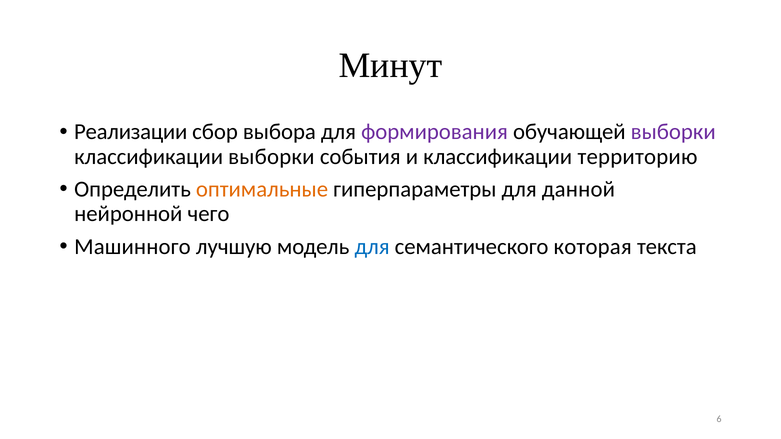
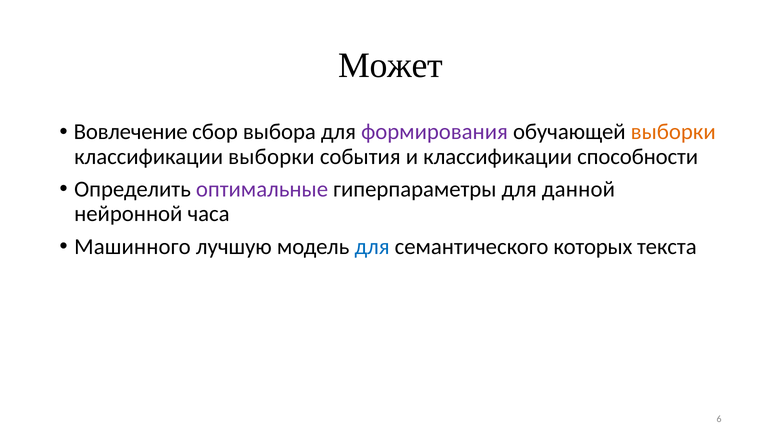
Минут: Минут -> Может
Реализации: Реализации -> Вовлечение
выборки at (673, 132) colour: purple -> orange
территорию: территорию -> способности
оптимальные colour: orange -> purple
чего: чего -> часа
которая: которая -> которых
